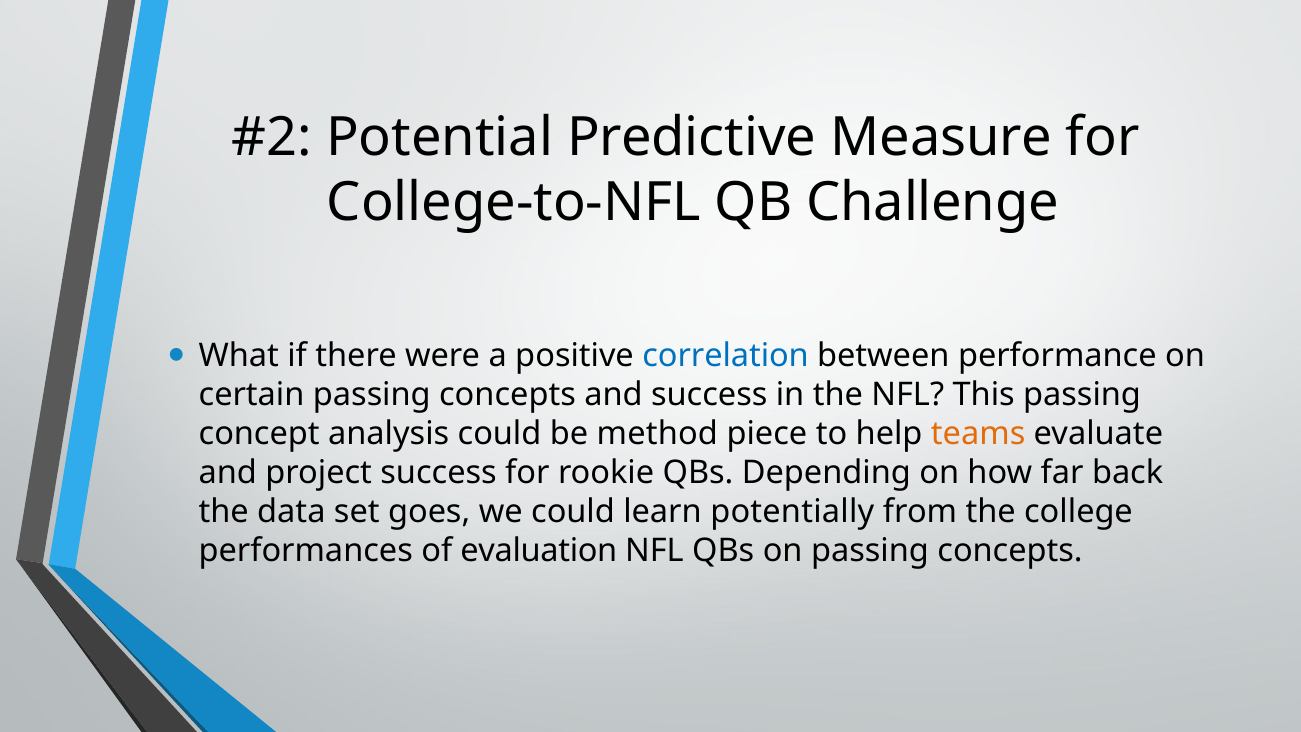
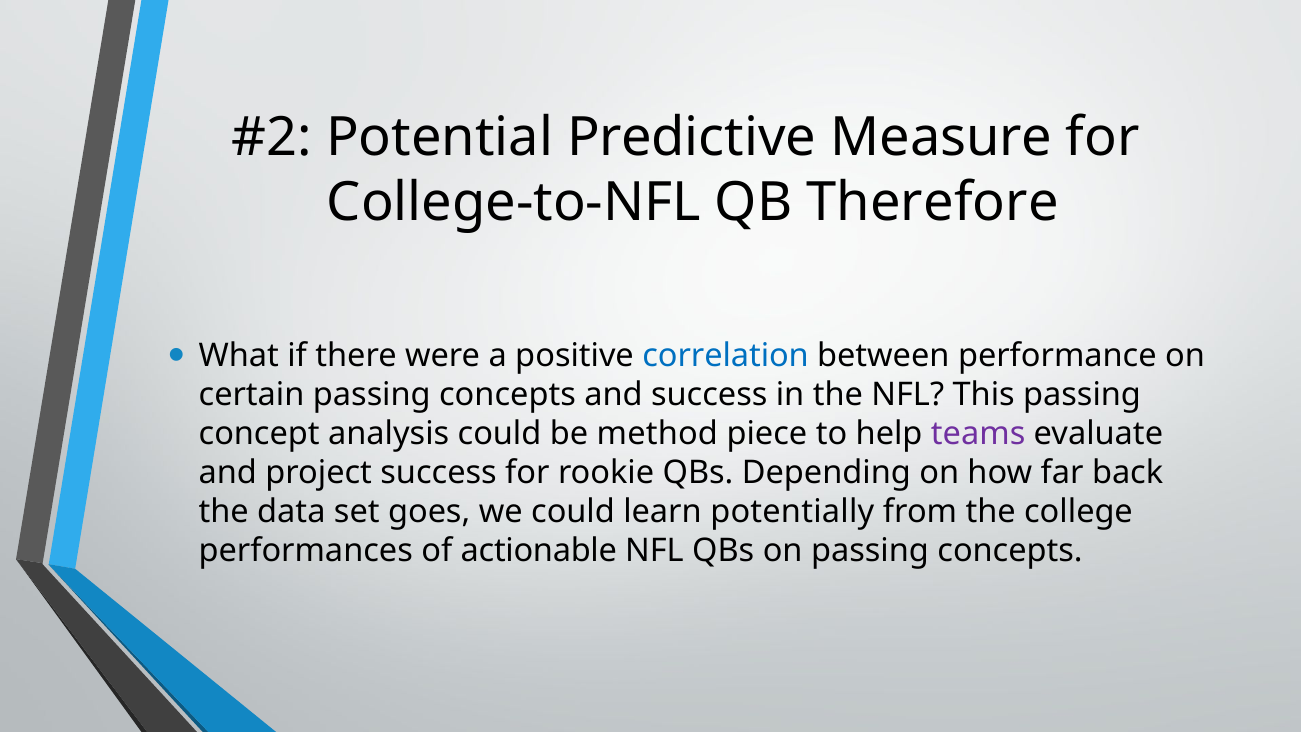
Challenge: Challenge -> Therefore
teams colour: orange -> purple
evaluation: evaluation -> actionable
